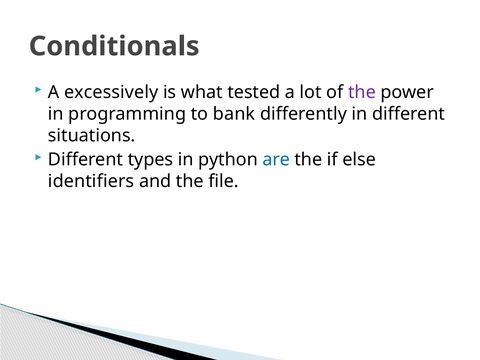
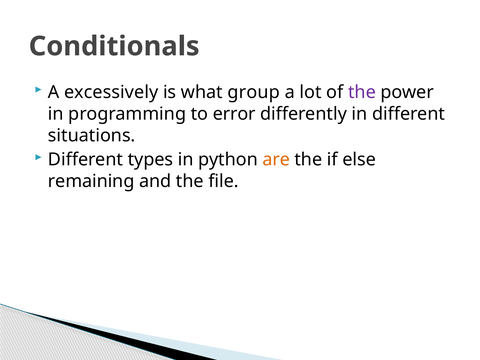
tested: tested -> group
bank: bank -> error
are colour: blue -> orange
identifiers: identifiers -> remaining
